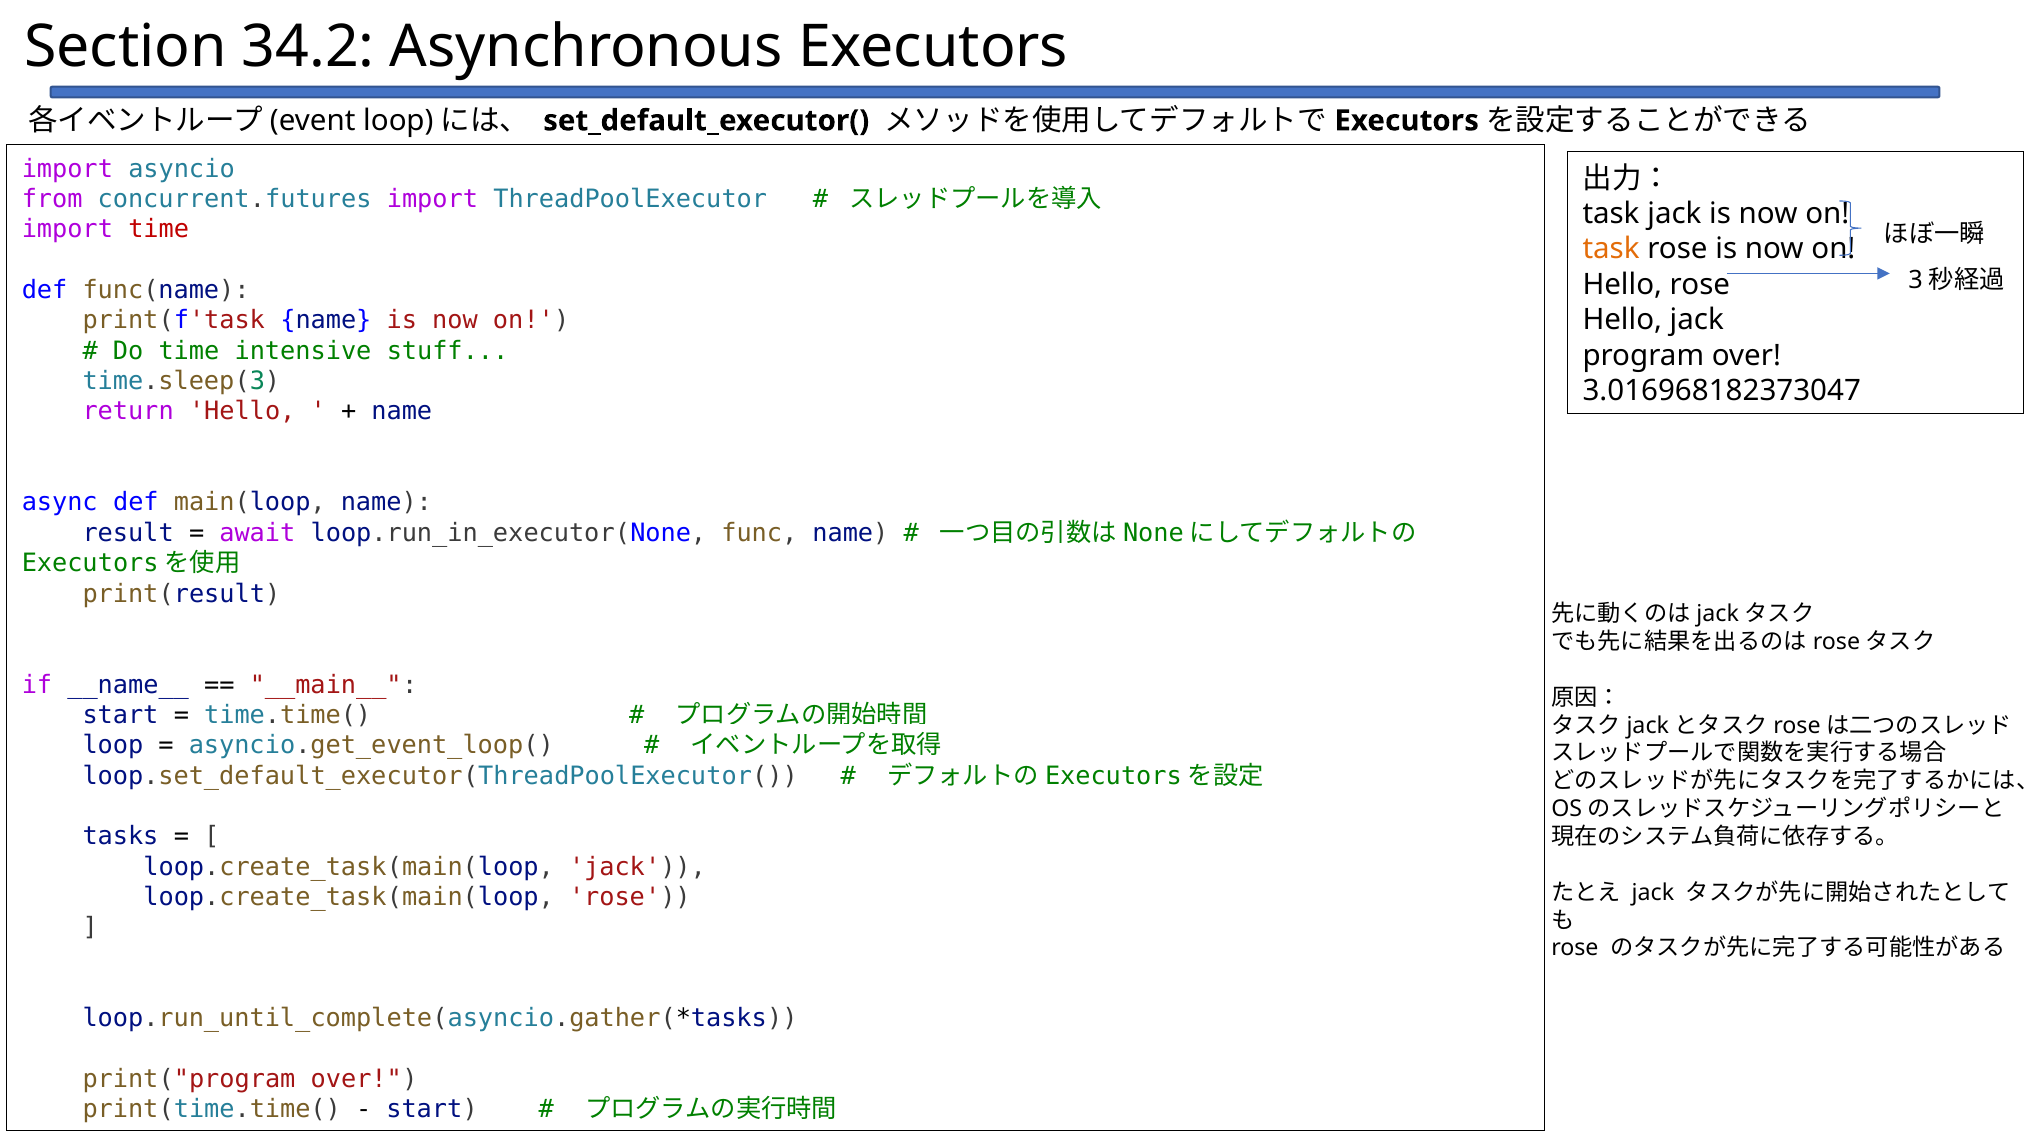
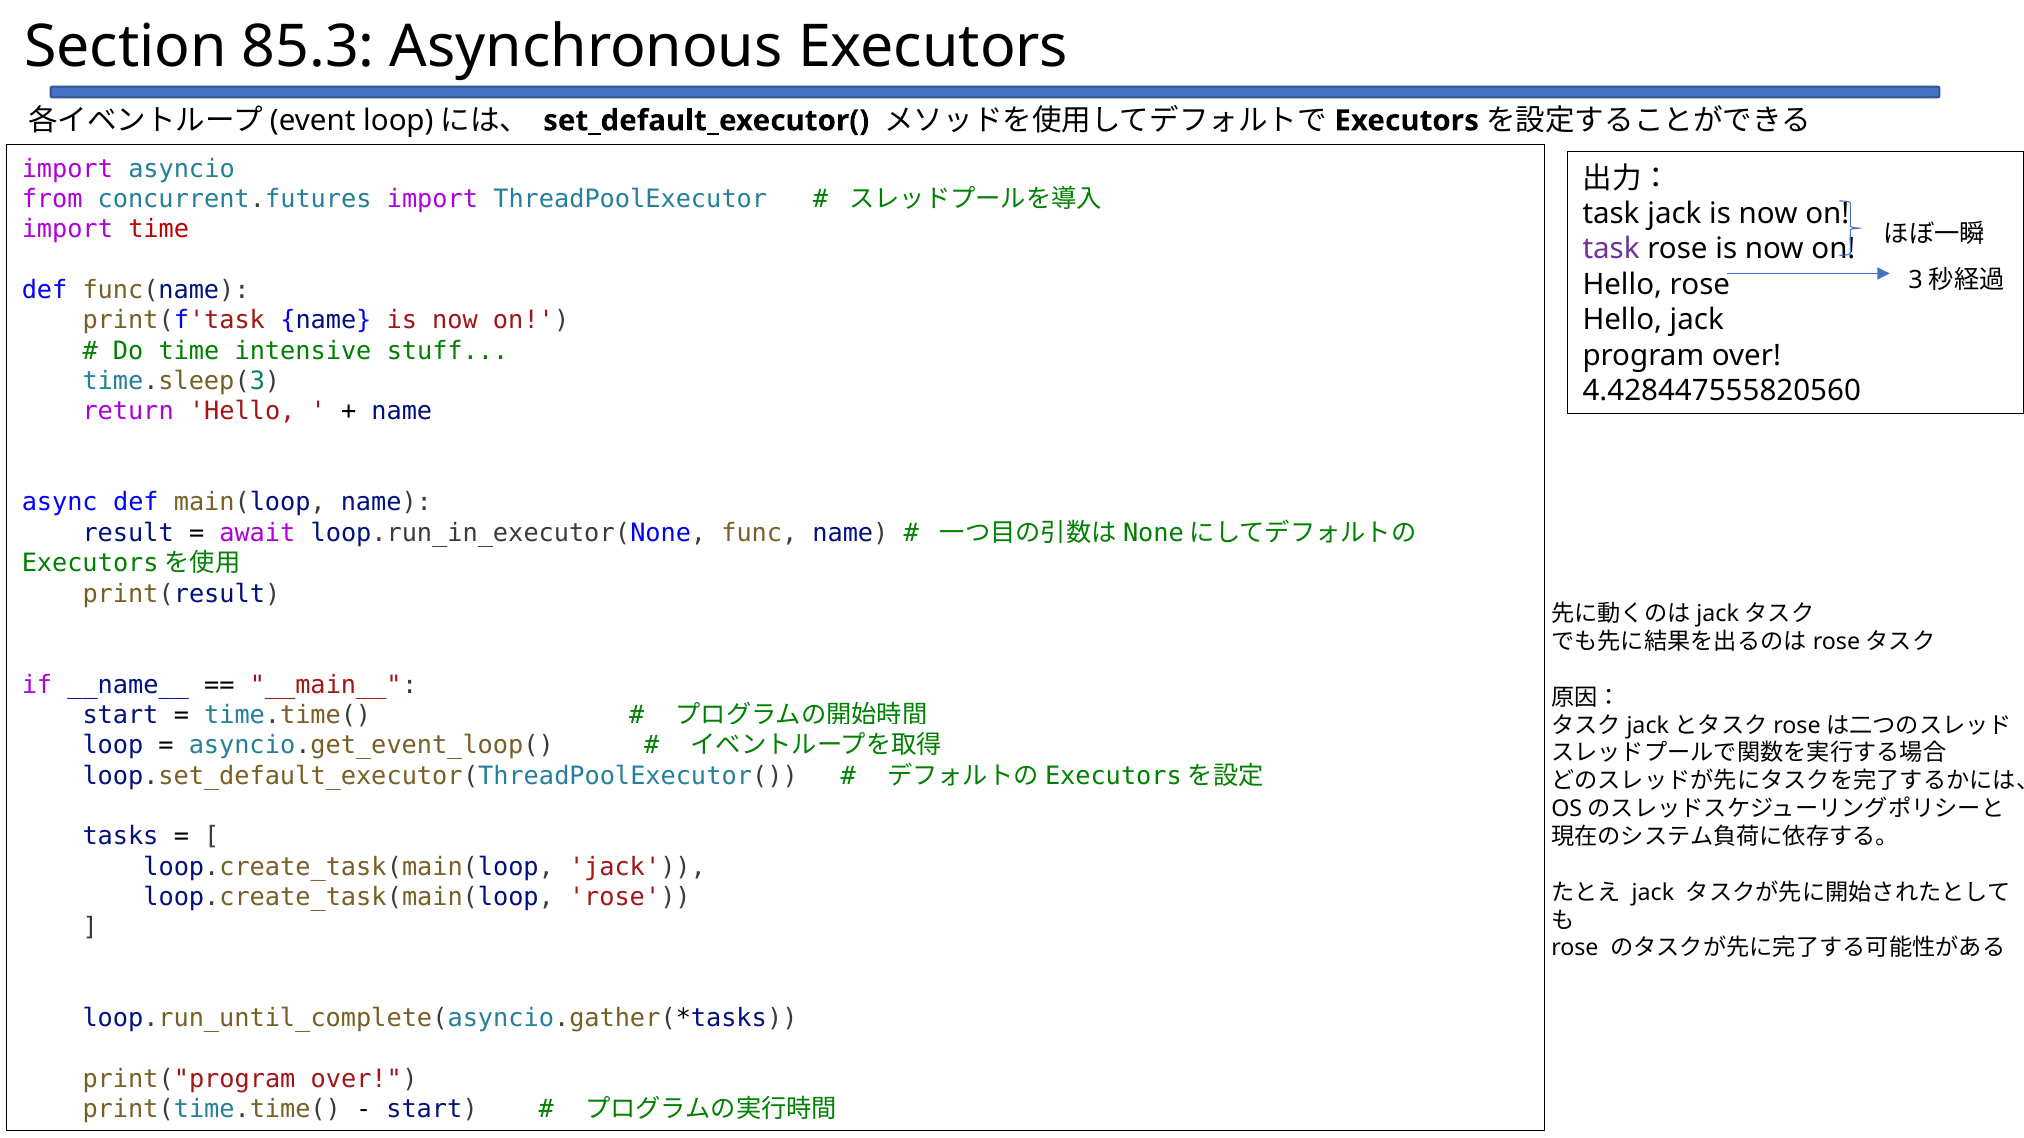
34.2: 34.2 -> 85.3
task at (1611, 249) colour: orange -> purple
3.016968182373047: 3.016968182373047 -> 4.428447555820560
